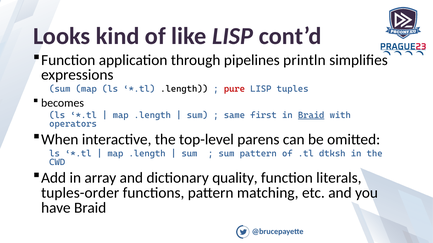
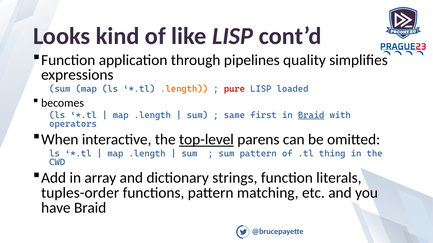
println: println -> quality
.length at (184, 89) colour: black -> orange
tuples: tuples -> loaded
top-level underline: none -> present
dtksh: dtksh -> thing
quality: quality -> strings
